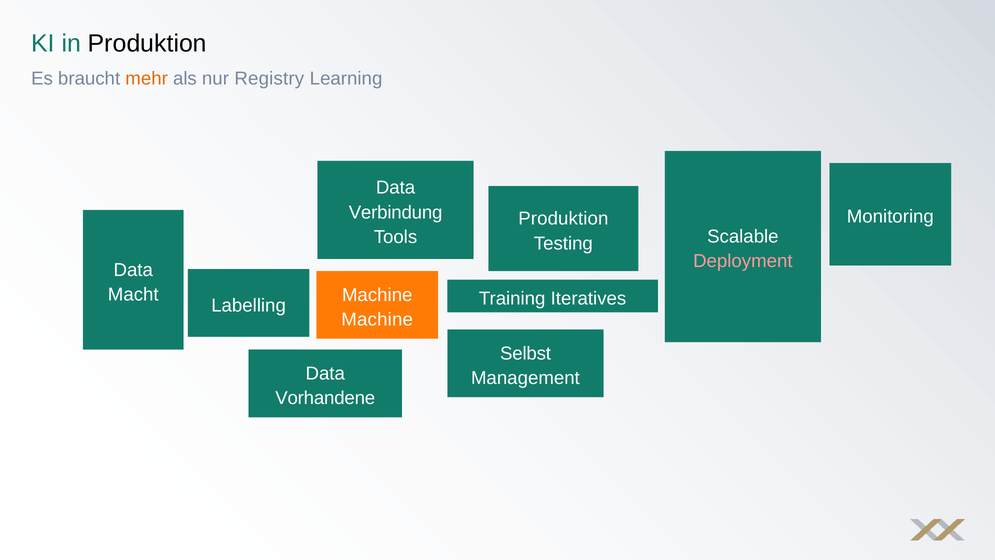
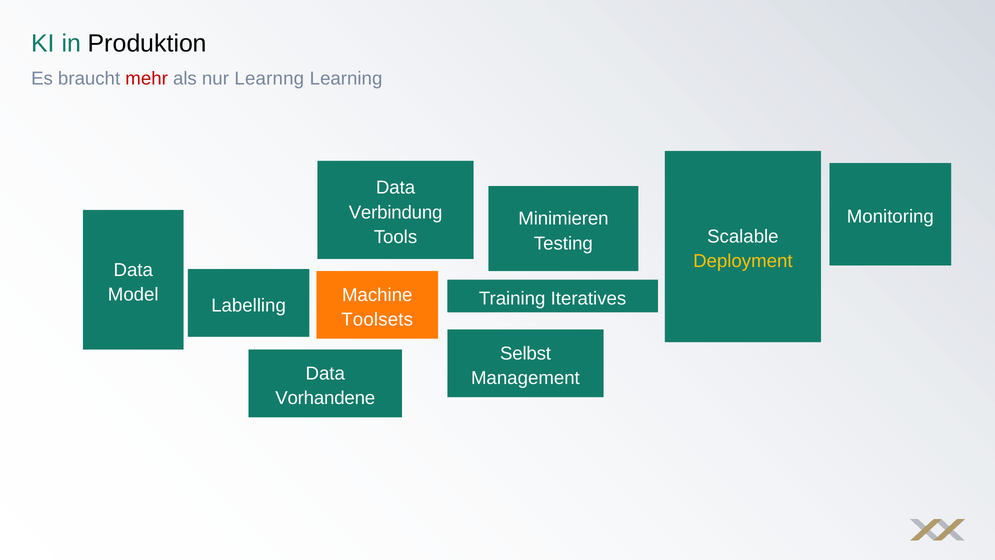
mehr colour: orange -> red
Registry: Registry -> Learnng
Produktion at (563, 219): Produktion -> Minimieren
Deployment colour: pink -> yellow
Macht: Macht -> Model
Machine at (377, 319): Machine -> Toolsets
